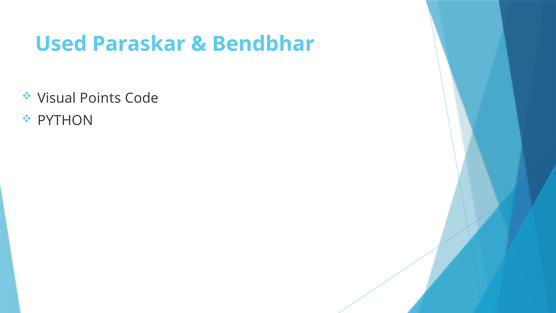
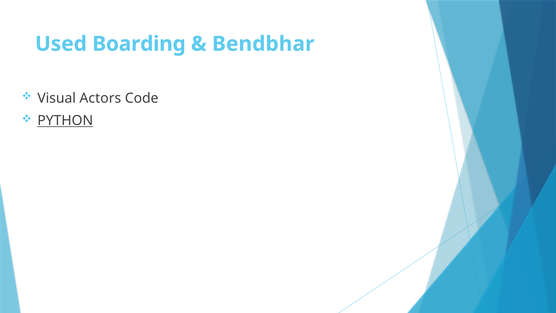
Paraskar: Paraskar -> Boarding
Points: Points -> Actors
PYTHON underline: none -> present
